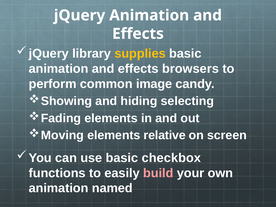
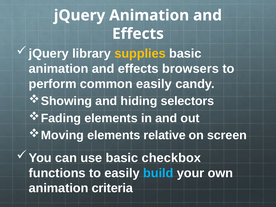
common image: image -> easily
selecting: selecting -> selectors
build colour: pink -> light blue
named: named -> criteria
